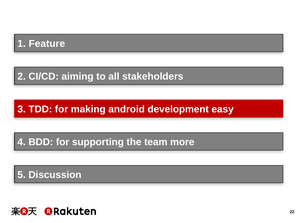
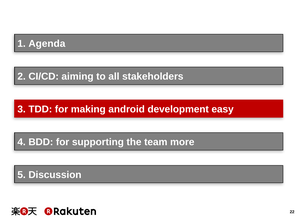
Feature: Feature -> Agenda
